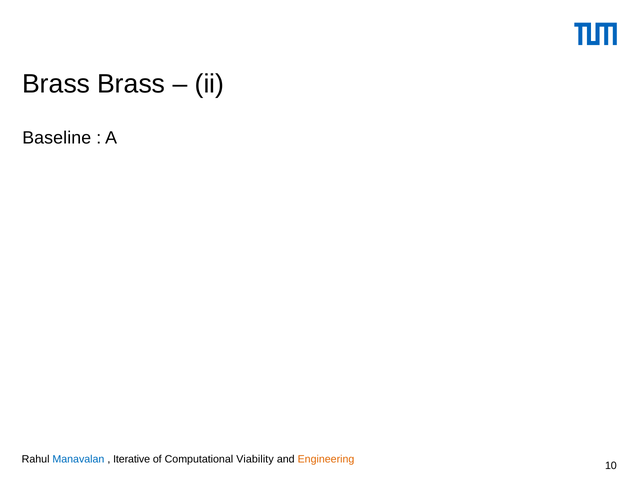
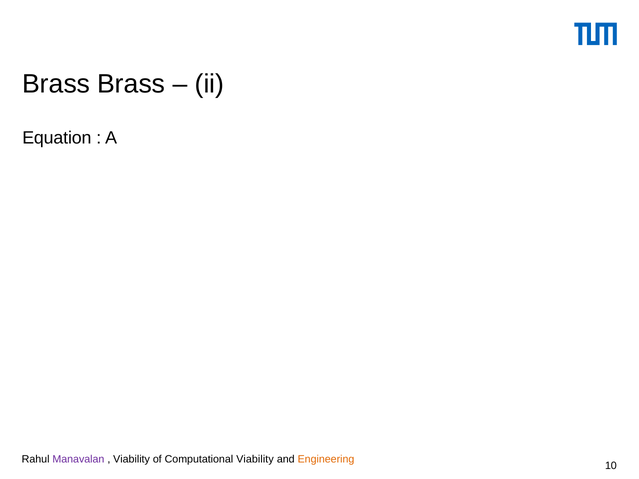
Baseline: Baseline -> Equation
Manavalan colour: blue -> purple
Iterative at (132, 459): Iterative -> Viability
